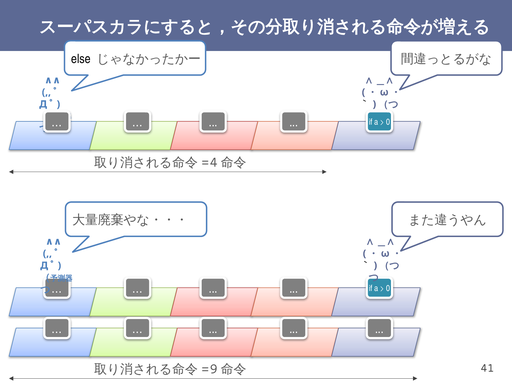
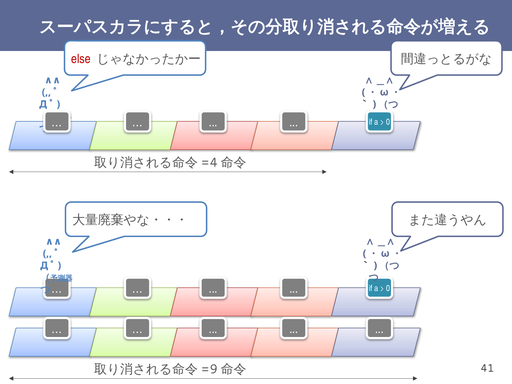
else colour: black -> red
